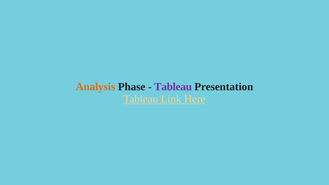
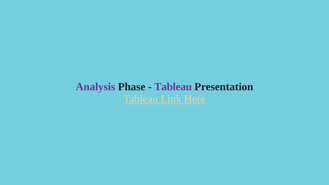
Analysis colour: orange -> purple
